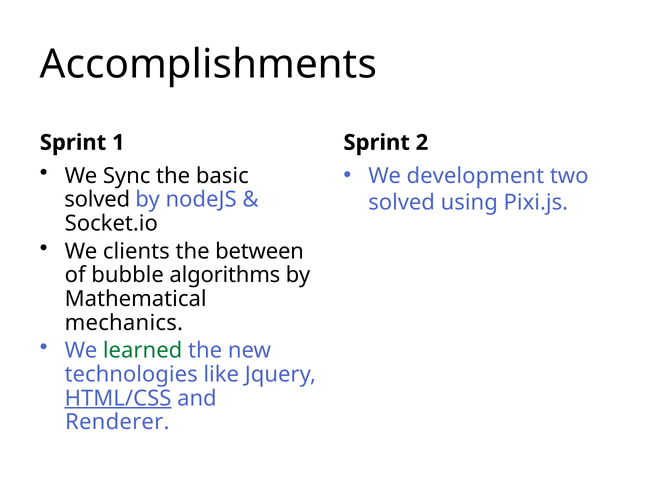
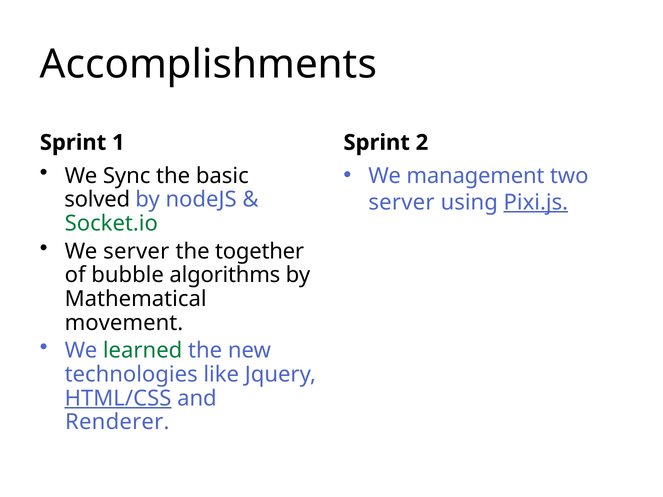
development: development -> management
solved at (402, 202): solved -> server
Pixi.js underline: none -> present
Socket.io colour: black -> green
We clients: clients -> server
between: between -> together
mechanics: mechanics -> movement
